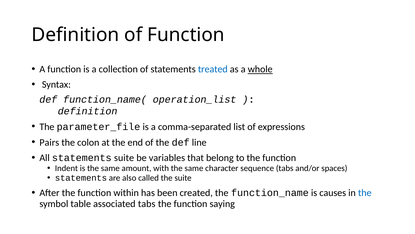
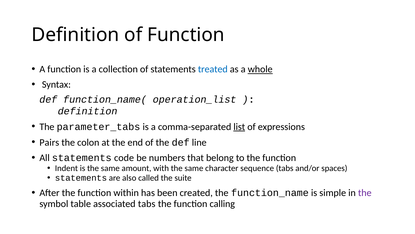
parameter_file: parameter_file -> parameter_tabs
list underline: none -> present
statements suite: suite -> code
variables: variables -> numbers
causes: causes -> simple
the at (365, 193) colour: blue -> purple
saying: saying -> calling
